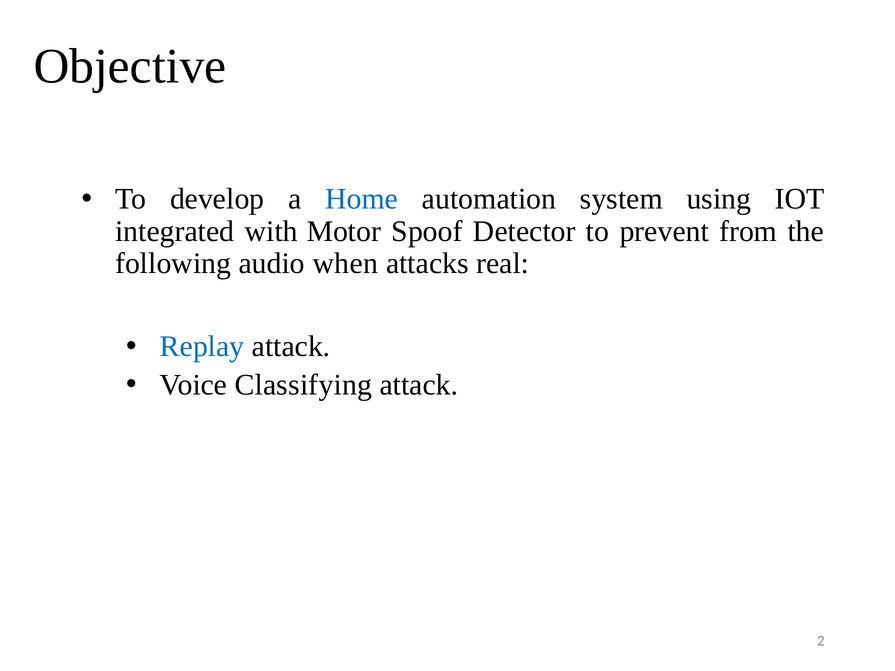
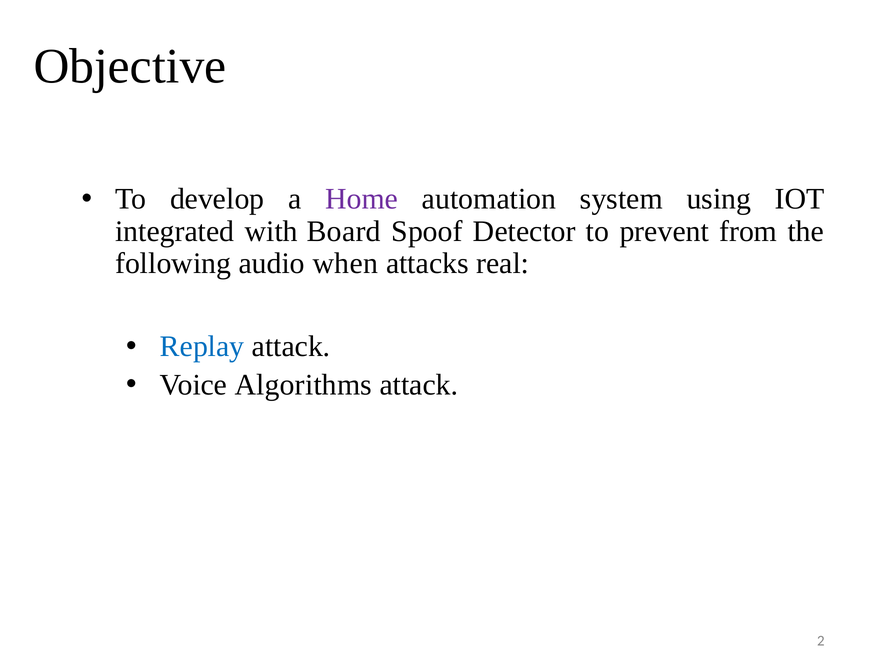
Home colour: blue -> purple
Motor: Motor -> Board
Classifying: Classifying -> Algorithms
